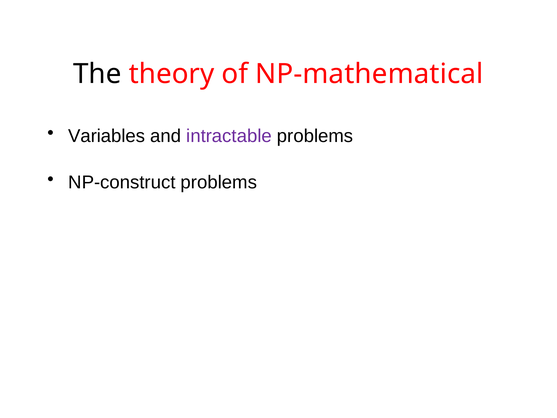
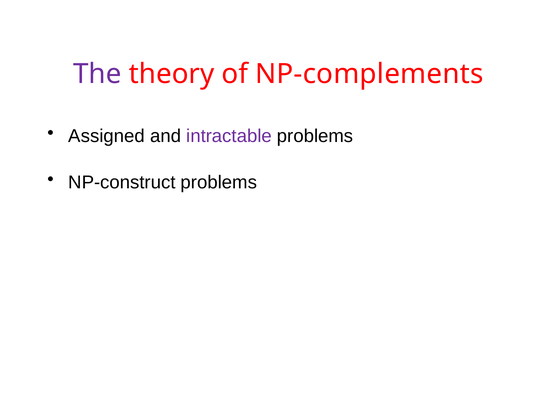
The colour: black -> purple
NP-mathematical: NP-mathematical -> NP-complements
Variables: Variables -> Assigned
